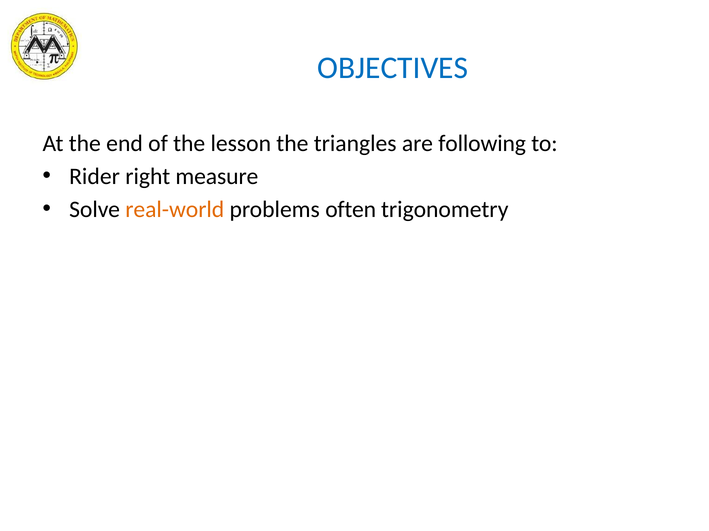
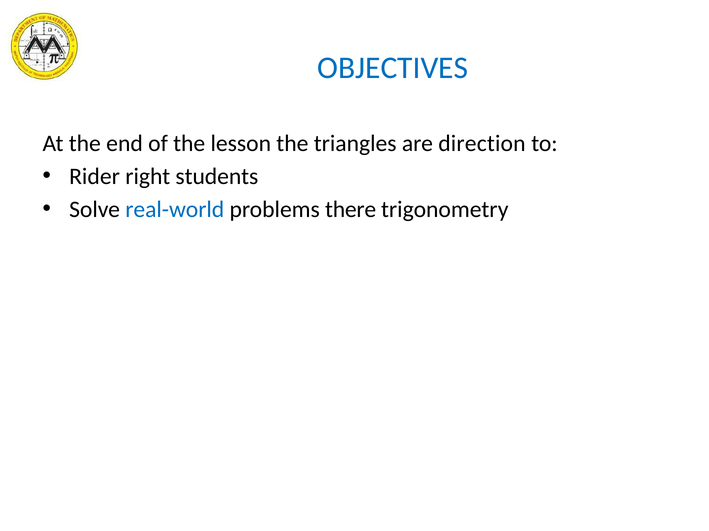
following: following -> direction
measure: measure -> students
real-world colour: orange -> blue
often: often -> there
